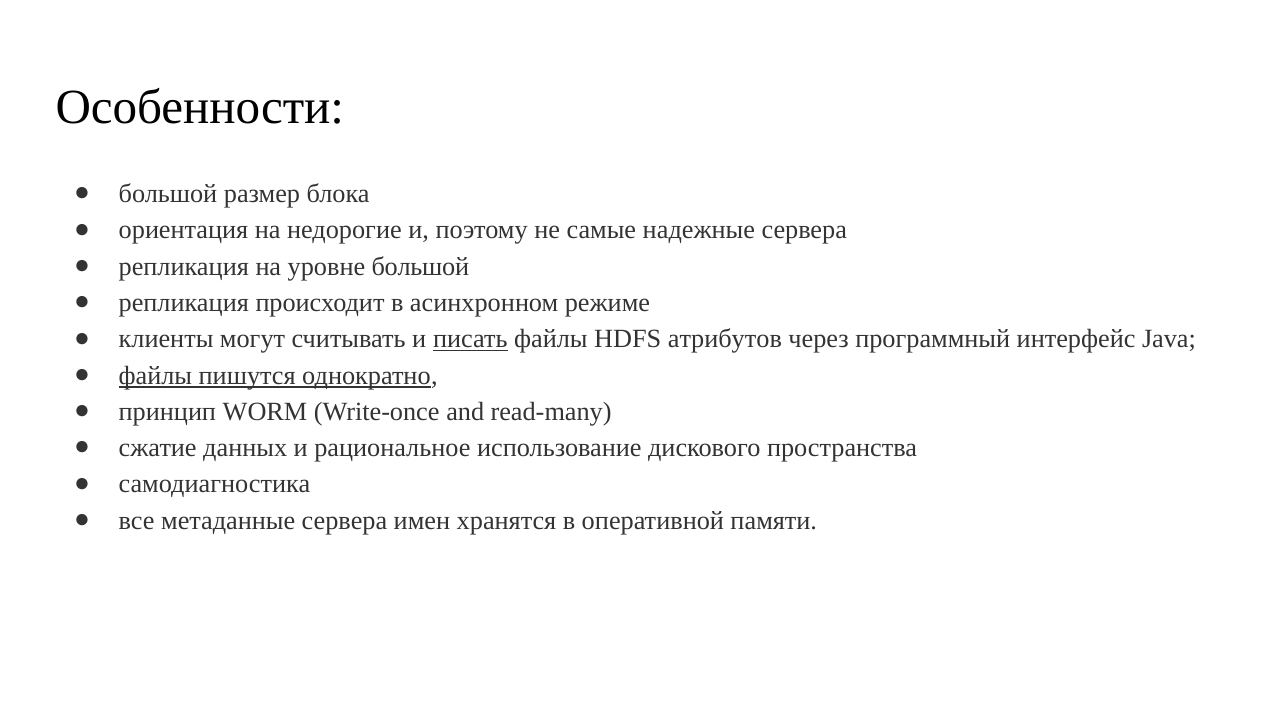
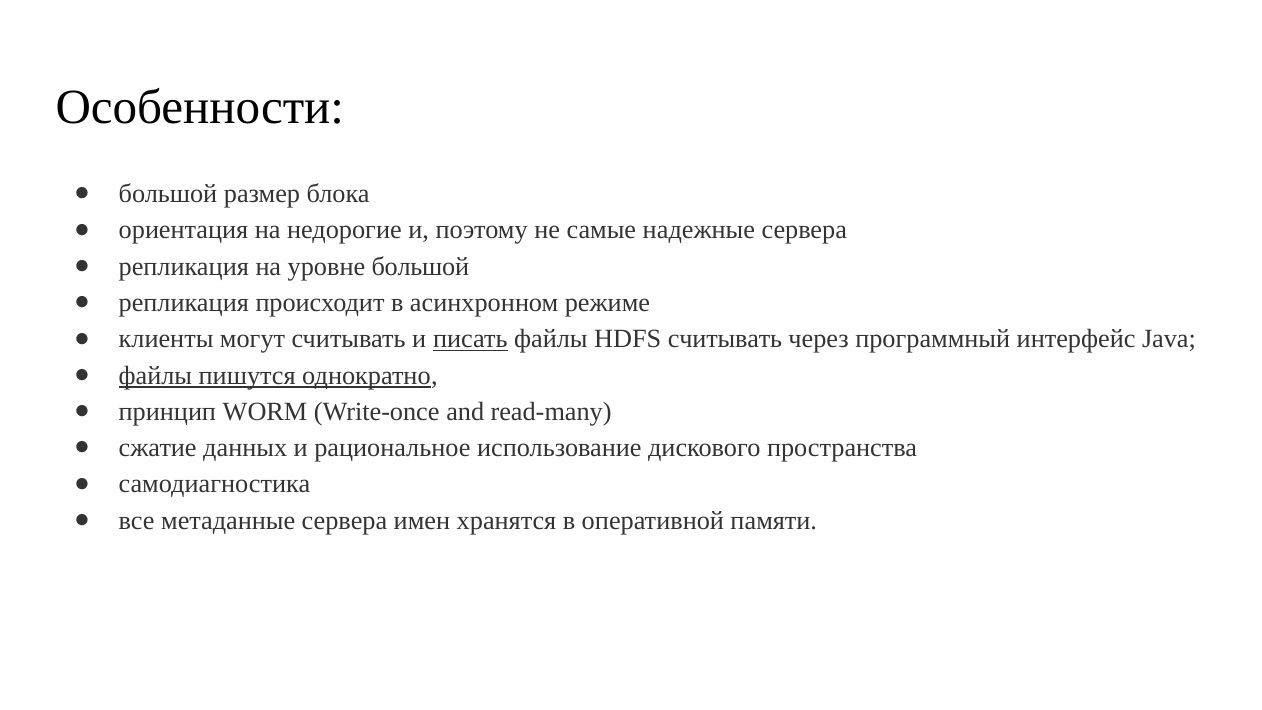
HDFS атрибутов: атрибутов -> считывать
